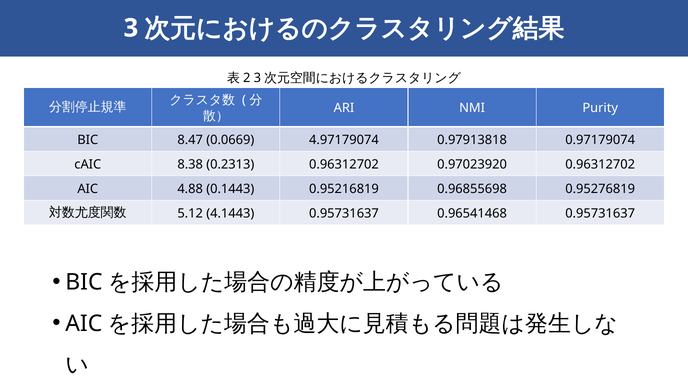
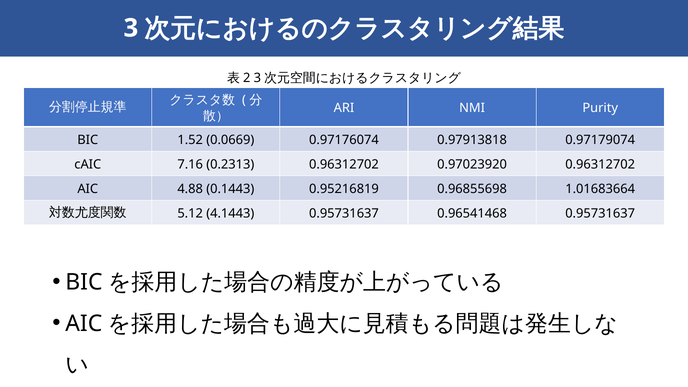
8.47: 8.47 -> 1.52
4.97179074: 4.97179074 -> 0.97176074
8.38: 8.38 -> 7.16
0.95276819: 0.95276819 -> 1.01683664
